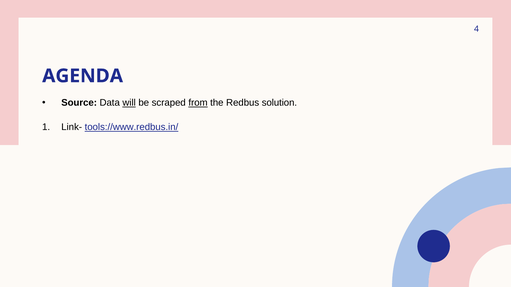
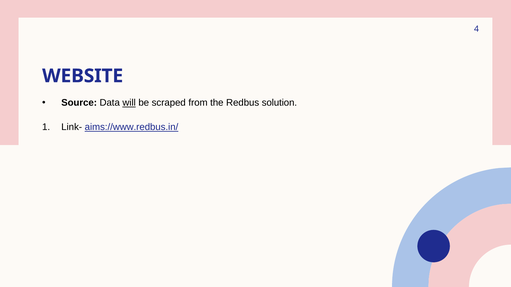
AGENDA: AGENDA -> WEBSITE
from underline: present -> none
tools://www.redbus.in/: tools://www.redbus.in/ -> aims://www.redbus.in/
